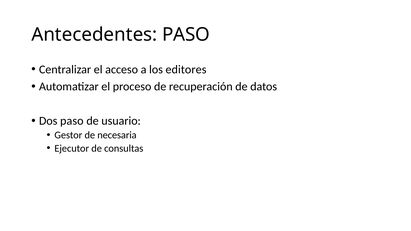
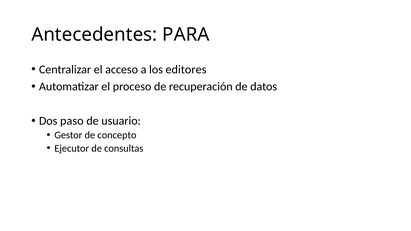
Antecedentes PASO: PASO -> PARA
necesaria: necesaria -> concepto
